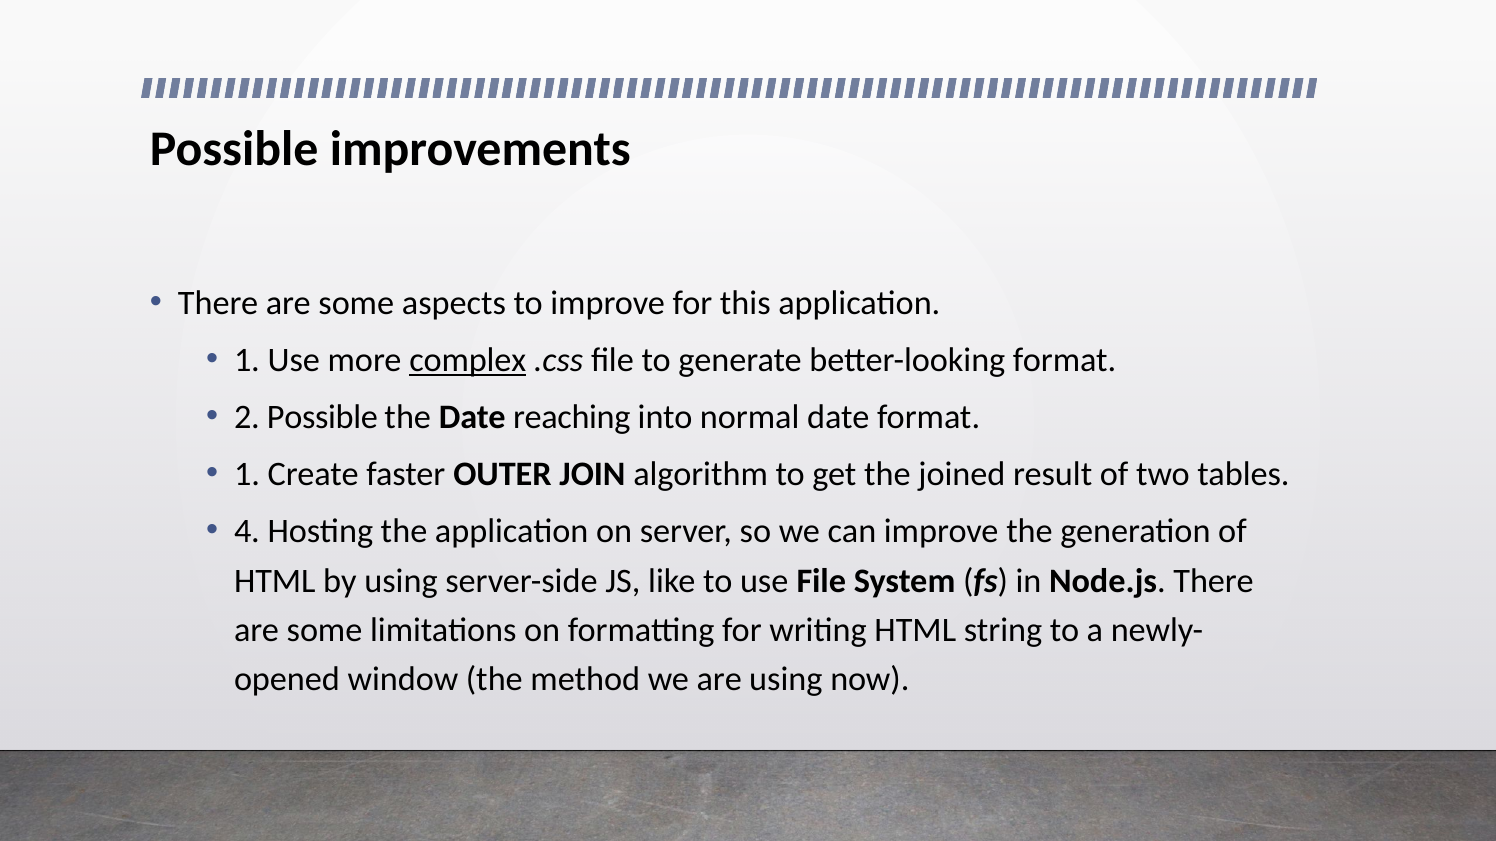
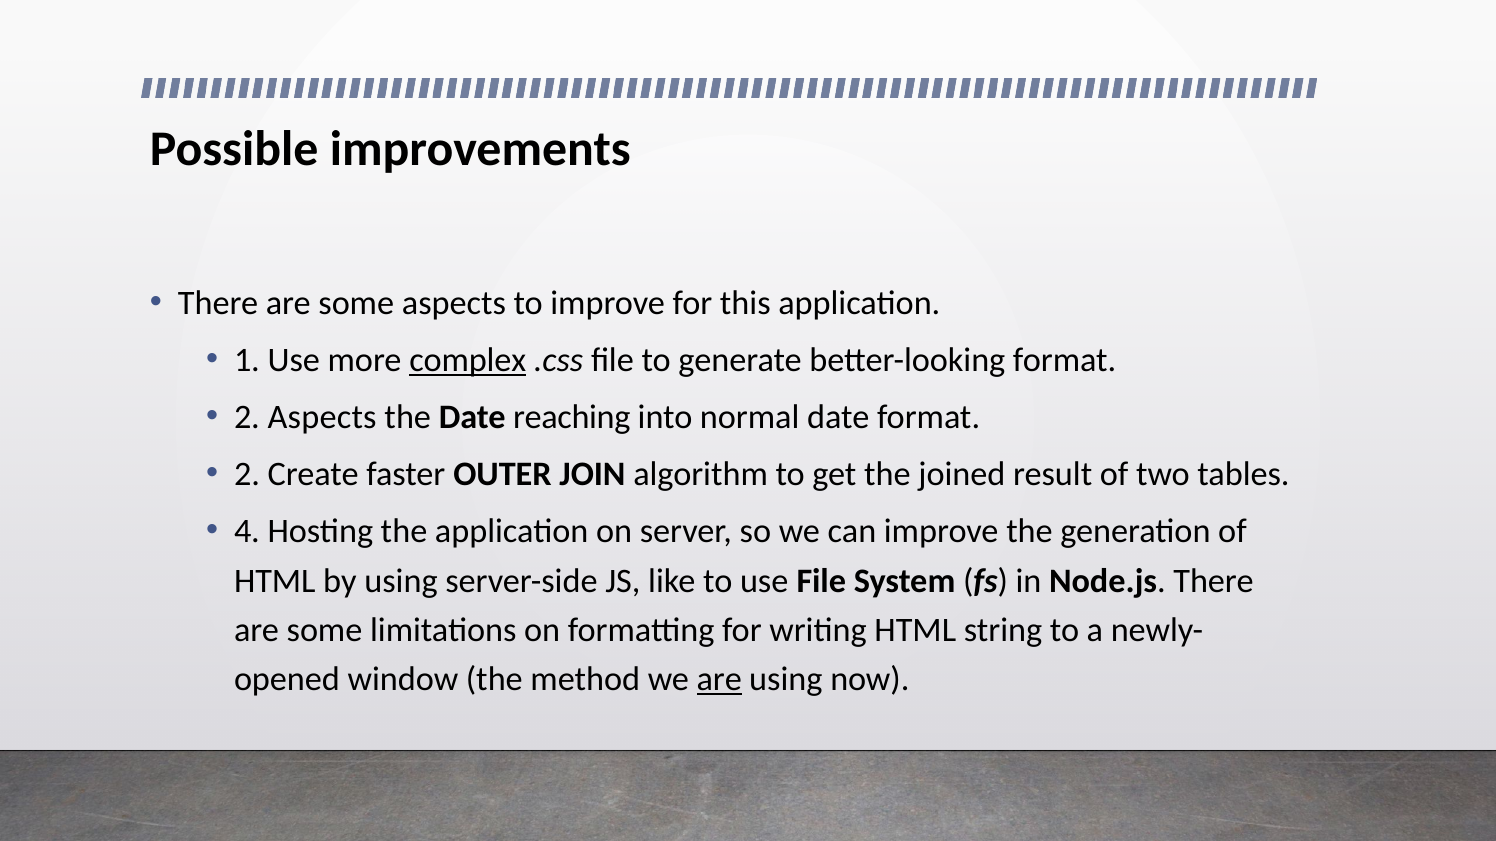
2 Possible: Possible -> Aspects
1 at (247, 475): 1 -> 2
are at (719, 680) underline: none -> present
